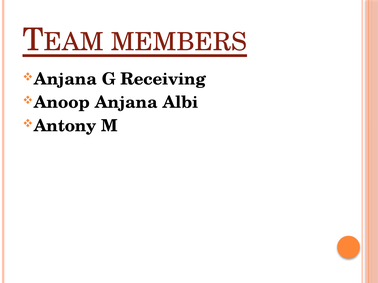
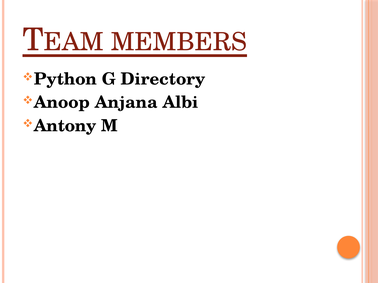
Anjana at (65, 79): Anjana -> Python
Receiving: Receiving -> Directory
